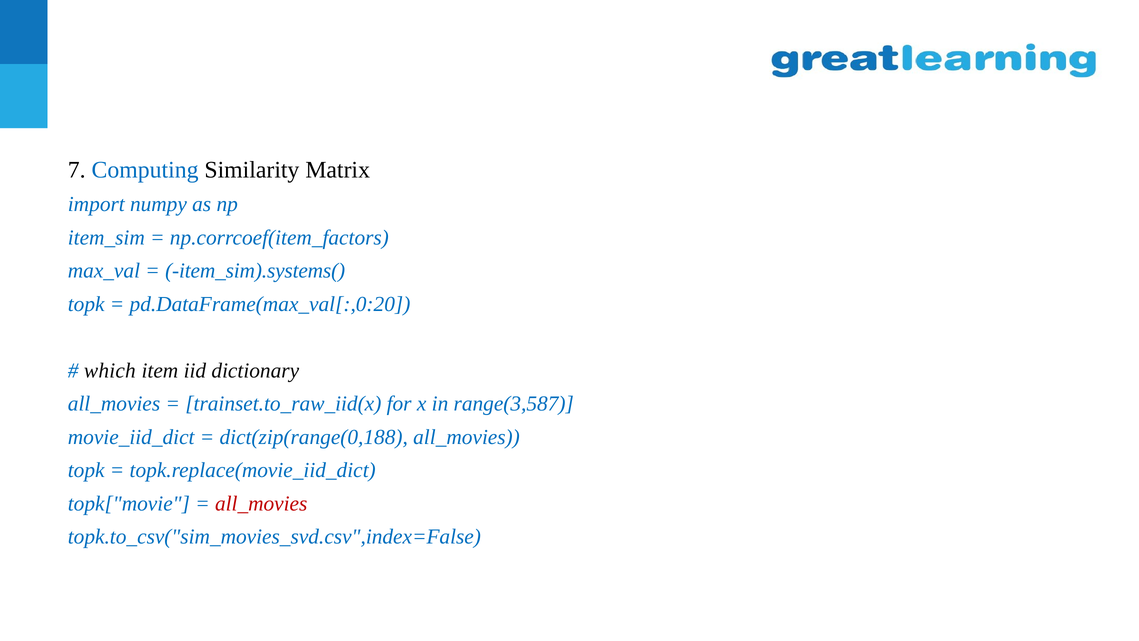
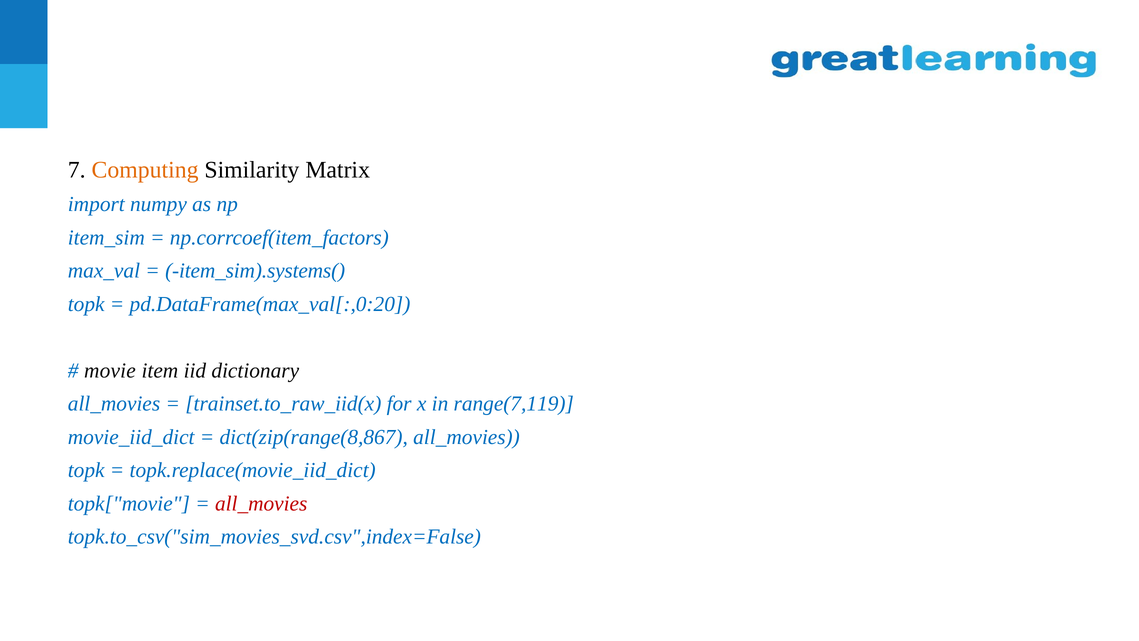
Computing colour: blue -> orange
which: which -> movie
range(3,587: range(3,587 -> range(7,119
dict(zip(range(0,188: dict(zip(range(0,188 -> dict(zip(range(8,867
